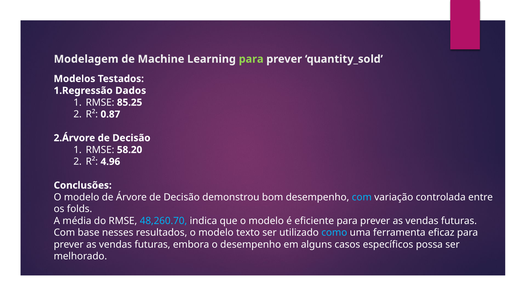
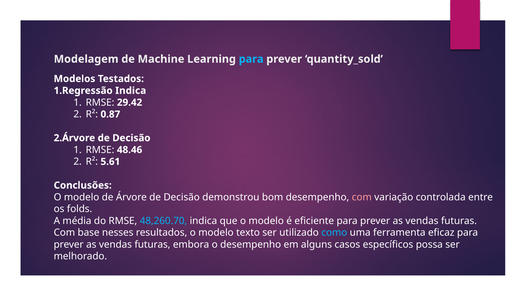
para at (251, 59) colour: light green -> light blue
Dados at (131, 91): Dados -> Indica
85.25: 85.25 -> 29.42
58.20: 58.20 -> 48.46
4.96: 4.96 -> 5.61
com at (362, 197) colour: light blue -> pink
